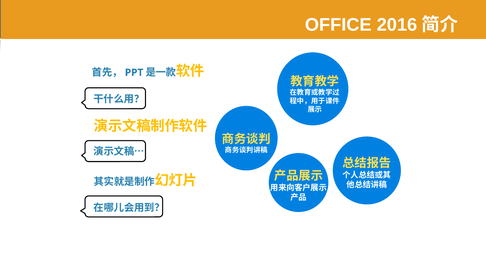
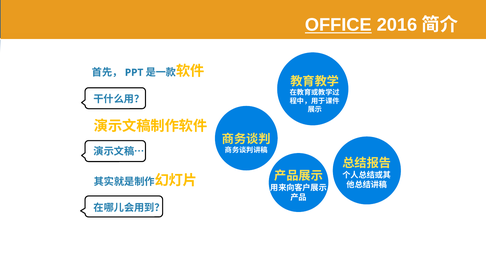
OFFICE underline: none -> present
